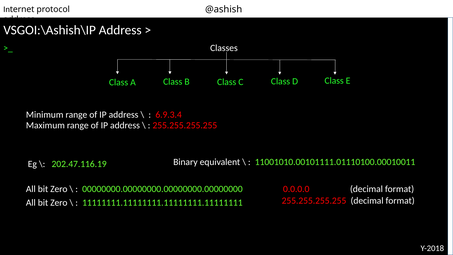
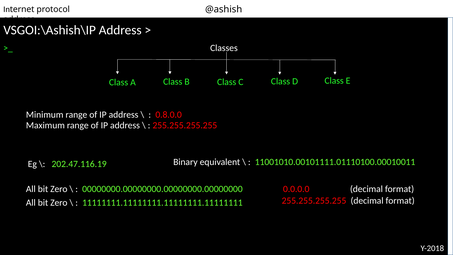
6.9.3.4: 6.9.3.4 -> 0.8.0.0
